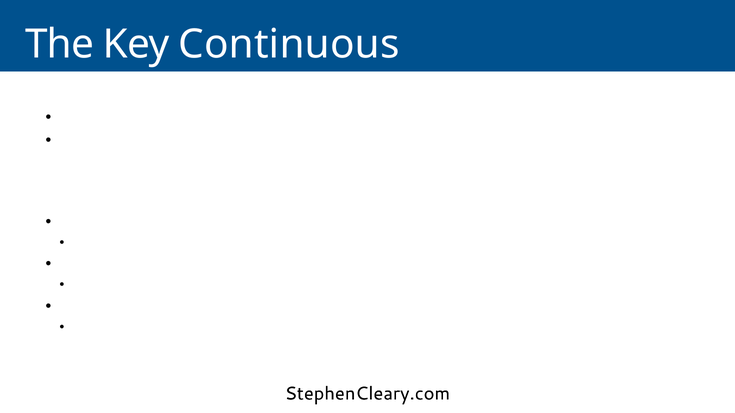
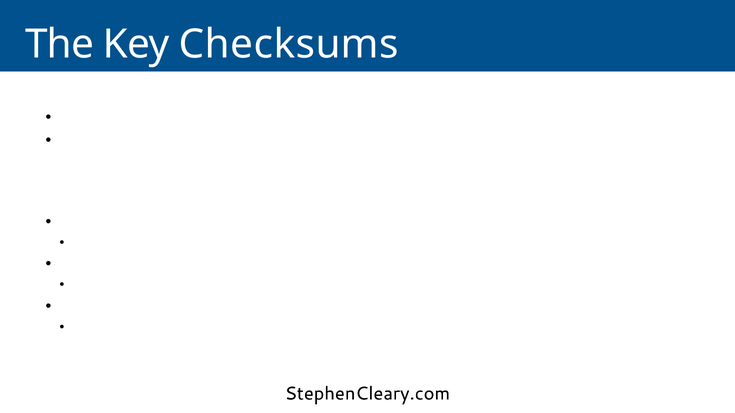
Continuous: Continuous -> Checksums
